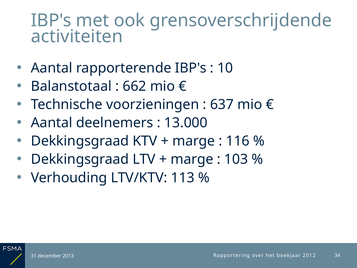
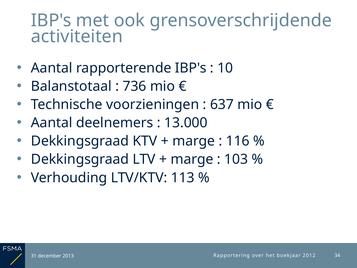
662: 662 -> 736
